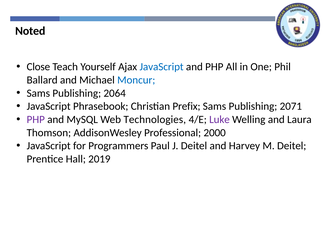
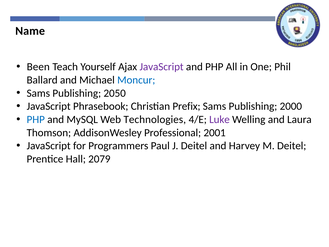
Noted: Noted -> Name
Close: Close -> Been
JavaScript at (162, 67) colour: blue -> purple
2064: 2064 -> 2050
2071: 2071 -> 2000
PHP at (36, 119) colour: purple -> blue
2000: 2000 -> 2001
2019: 2019 -> 2079
